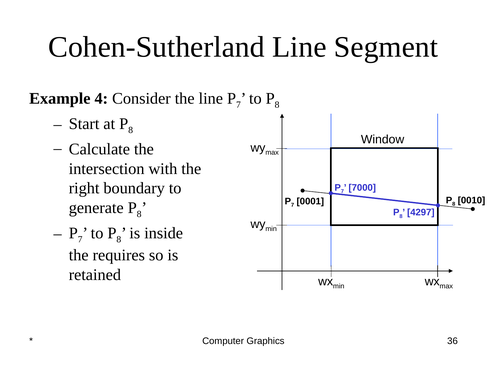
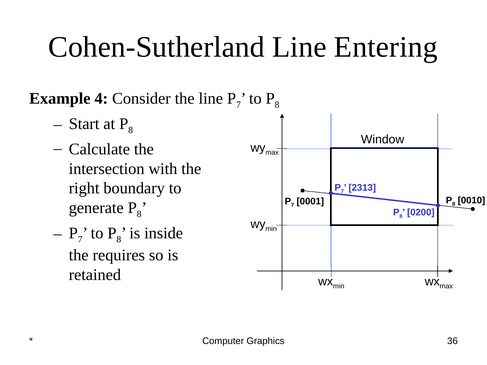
Segment: Segment -> Entering
7000: 7000 -> 2313
4297: 4297 -> 0200
